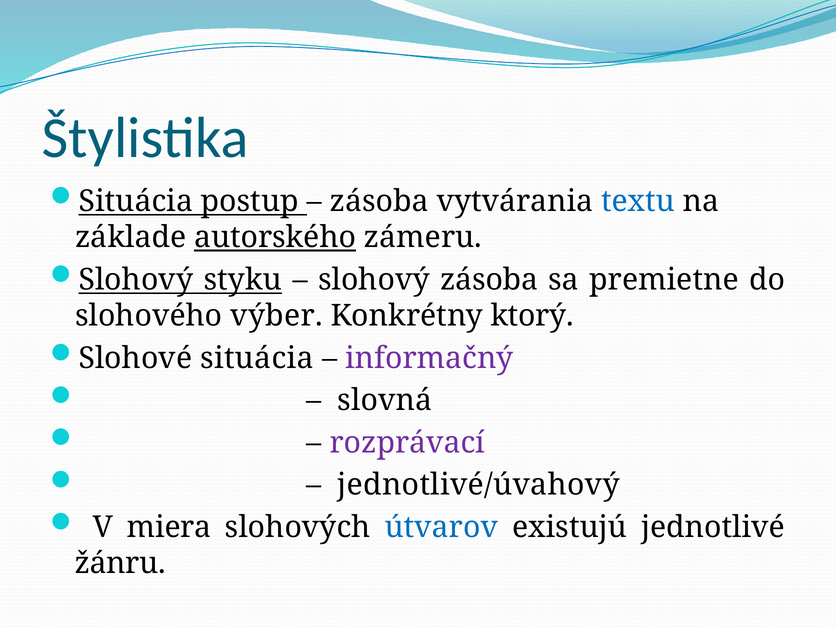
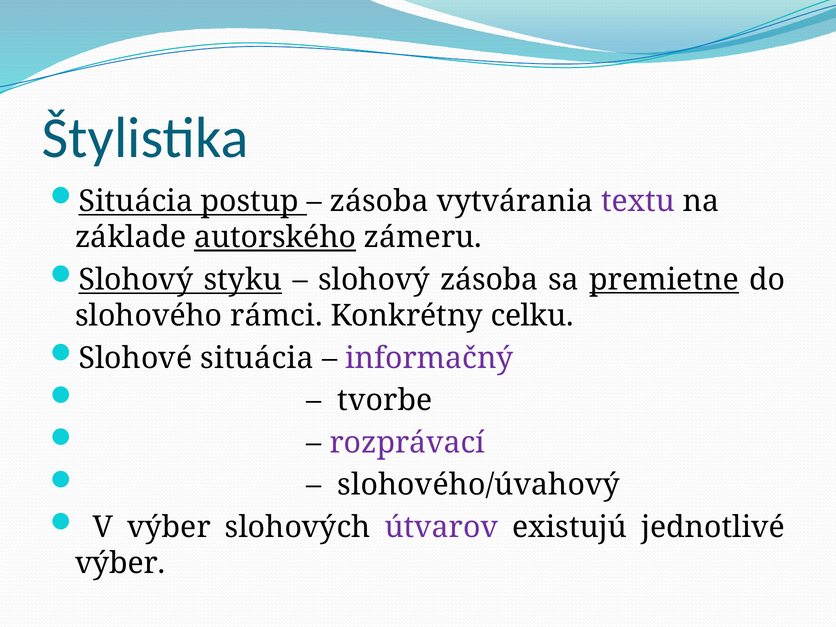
textu colour: blue -> purple
premietne underline: none -> present
výber: výber -> rámci
ktorý: ktorý -> celku
slovná: slovná -> tvorbe
jednotlivé/úvahový: jednotlivé/úvahový -> slohového/úvahový
V miera: miera -> výber
útvarov colour: blue -> purple
žánru at (120, 563): žánru -> výber
